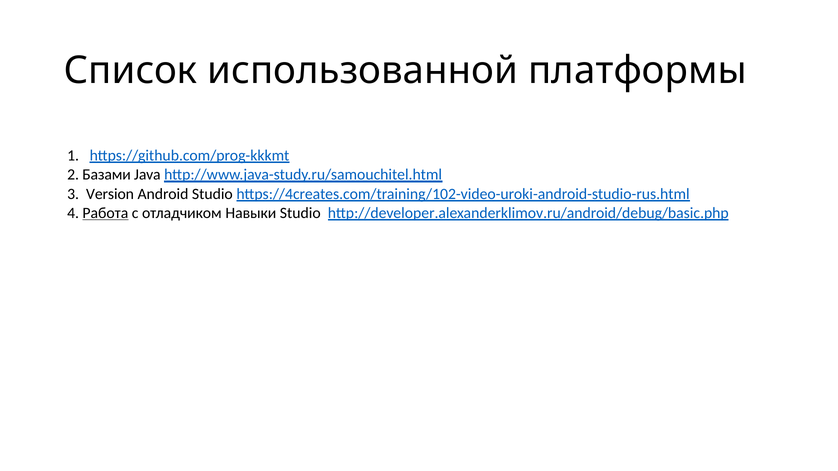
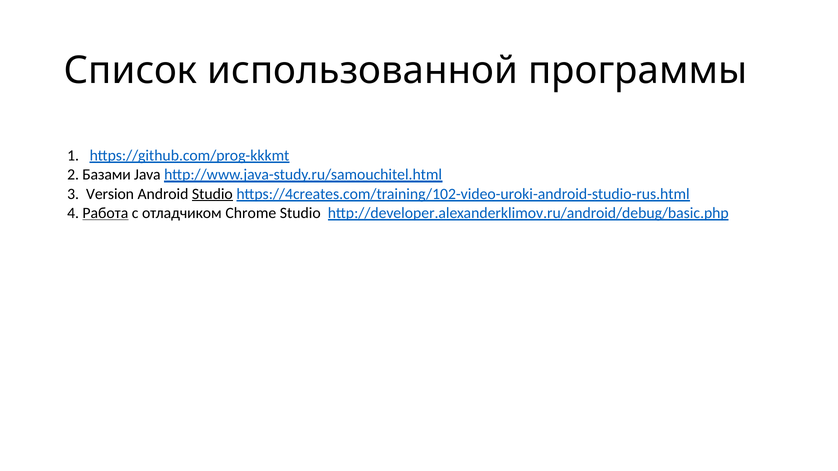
платформы: платформы -> программы
Studio at (212, 194) underline: none -> present
Навыки: Навыки -> Chrome
